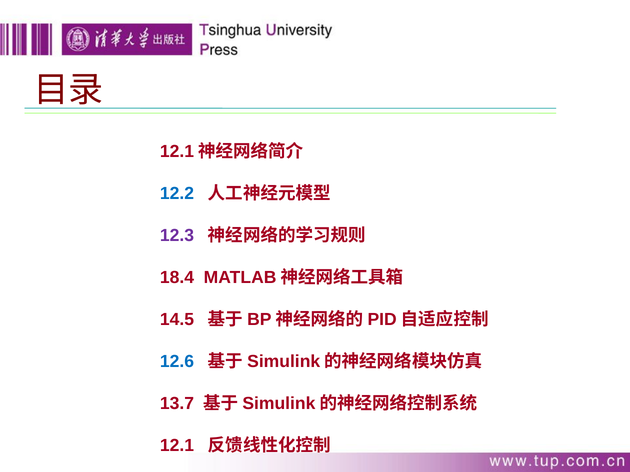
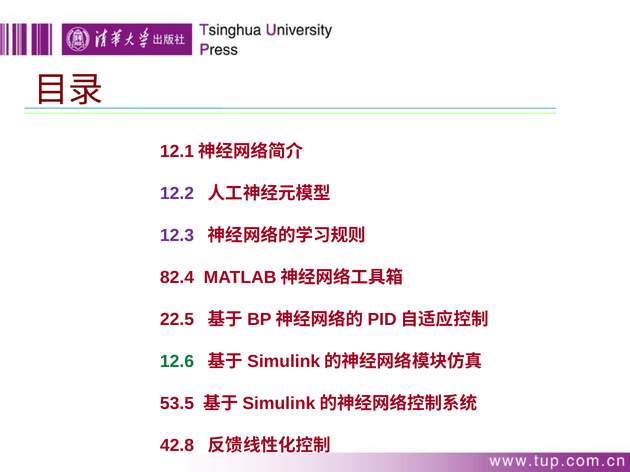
12.2 colour: blue -> purple
18.4: 18.4 -> 82.4
14.5: 14.5 -> 22.5
12.6 colour: blue -> green
13.7: 13.7 -> 53.5
12.1: 12.1 -> 42.8
